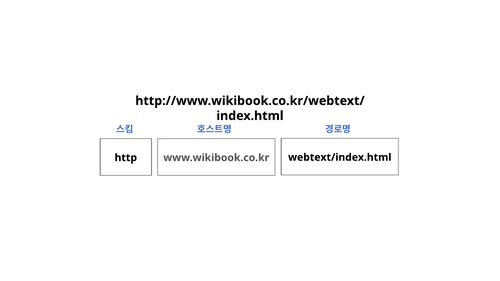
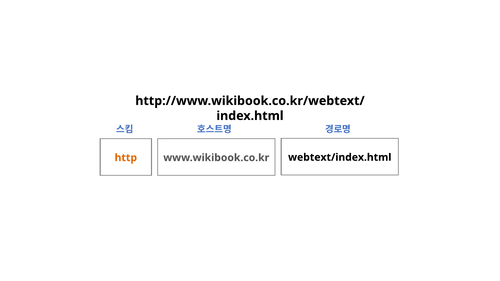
http colour: black -> orange
